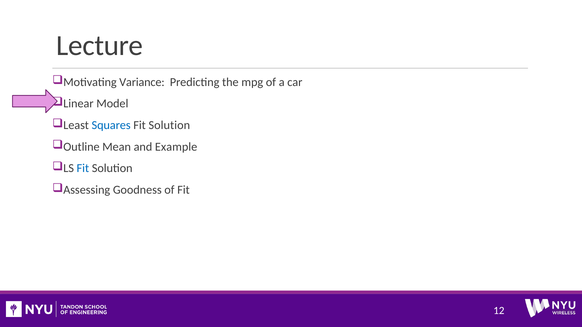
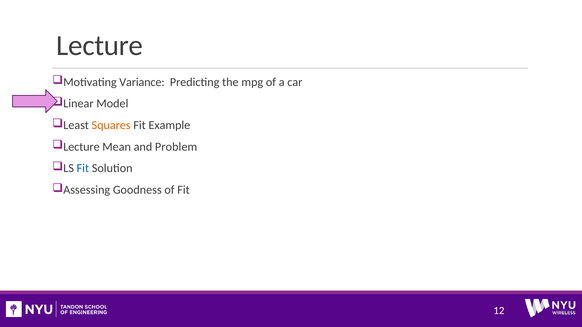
Squares colour: blue -> orange
Solution at (169, 125): Solution -> Example
Outline at (81, 147): Outline -> Lecture
Example: Example -> Problem
